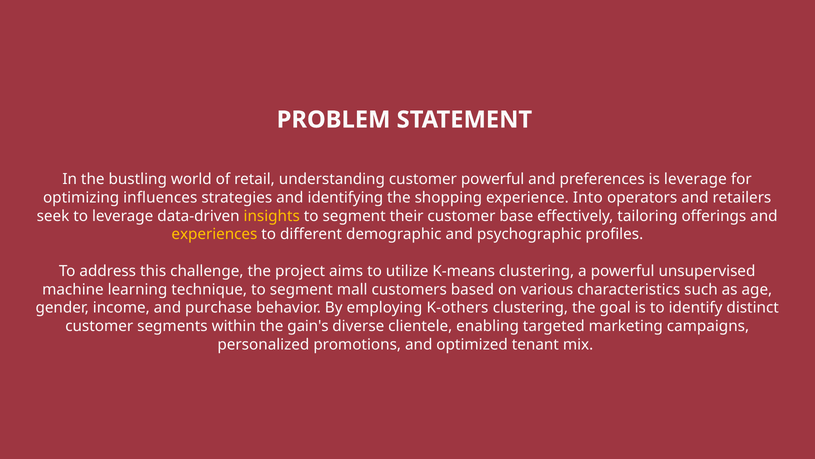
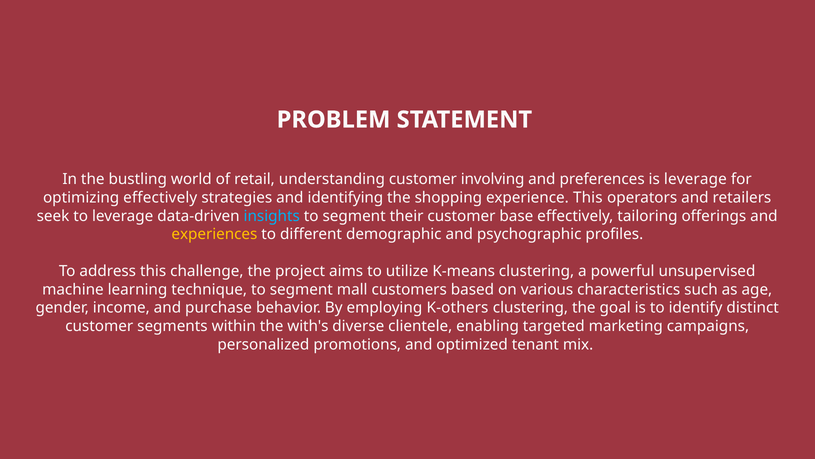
customer powerful: powerful -> involving
optimizing influences: influences -> effectively
experience Into: Into -> This
insights colour: yellow -> light blue
gain's: gain's -> with's
